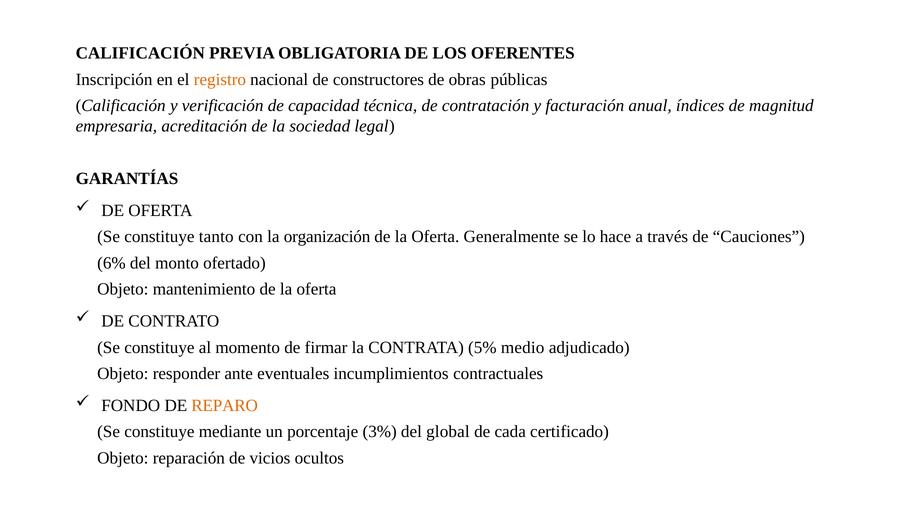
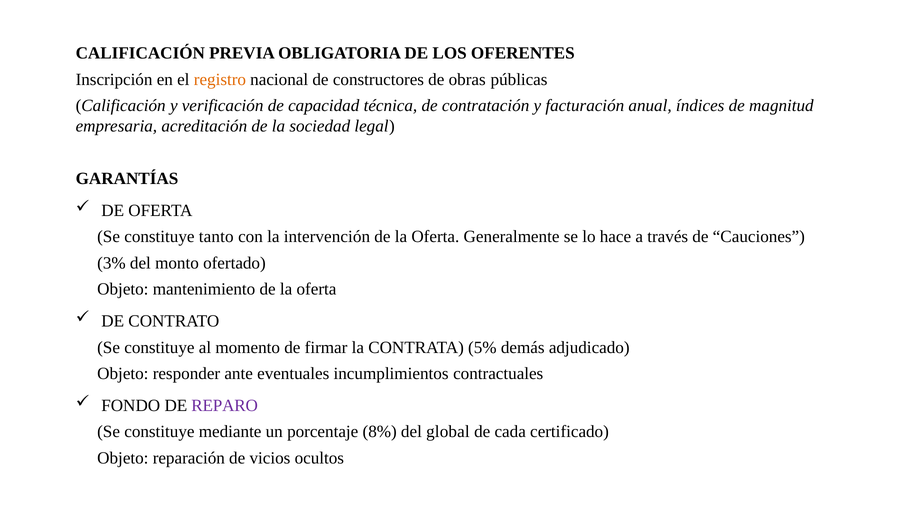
organización: organización -> intervención
6%: 6% -> 3%
medio: medio -> demás
REPARO colour: orange -> purple
3%: 3% -> 8%
